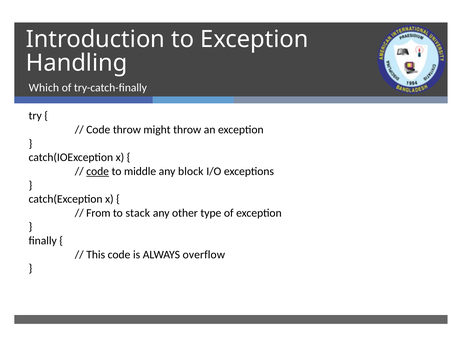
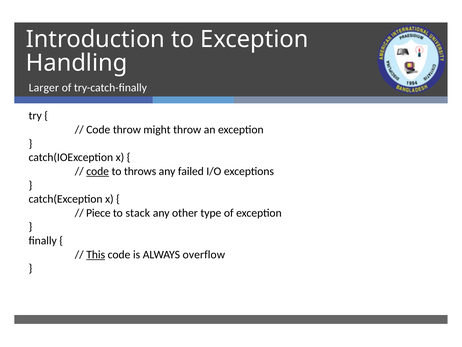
Which: Which -> Larger
middle: middle -> throws
block: block -> failed
From: From -> Piece
This underline: none -> present
